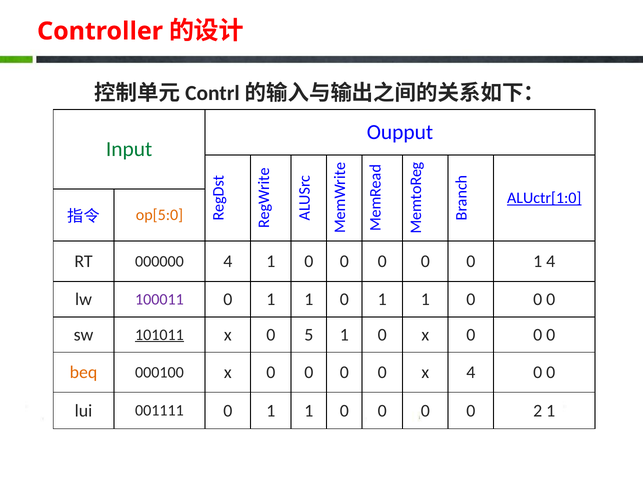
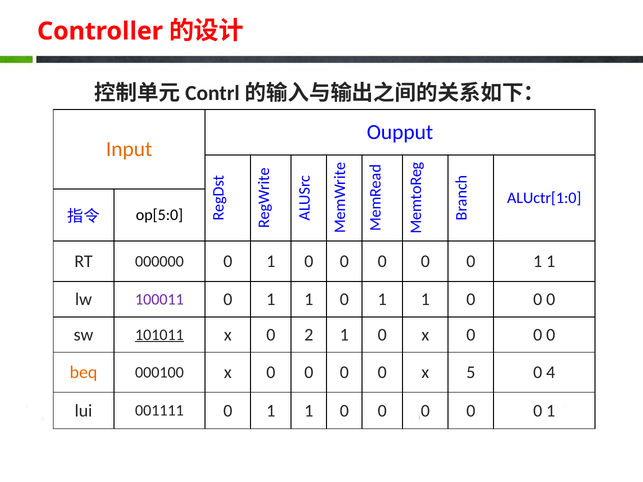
Input colour: green -> orange
ALUctr[1:0 underline: present -> none
op[5:0 colour: orange -> black
000000 4: 4 -> 0
0 0 1 4: 4 -> 1
5: 5 -> 2
x 4: 4 -> 5
0 at (551, 373): 0 -> 4
2 at (538, 411): 2 -> 0
